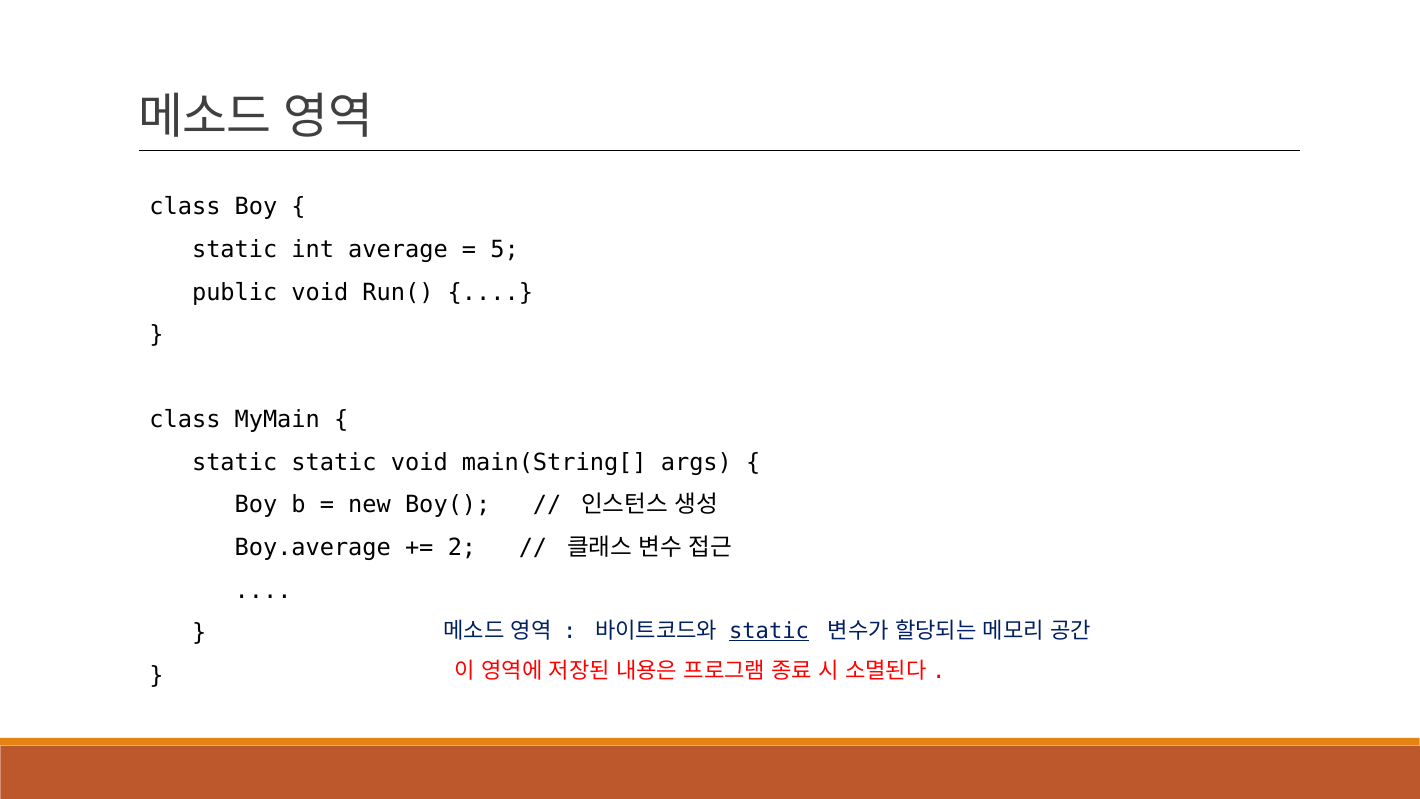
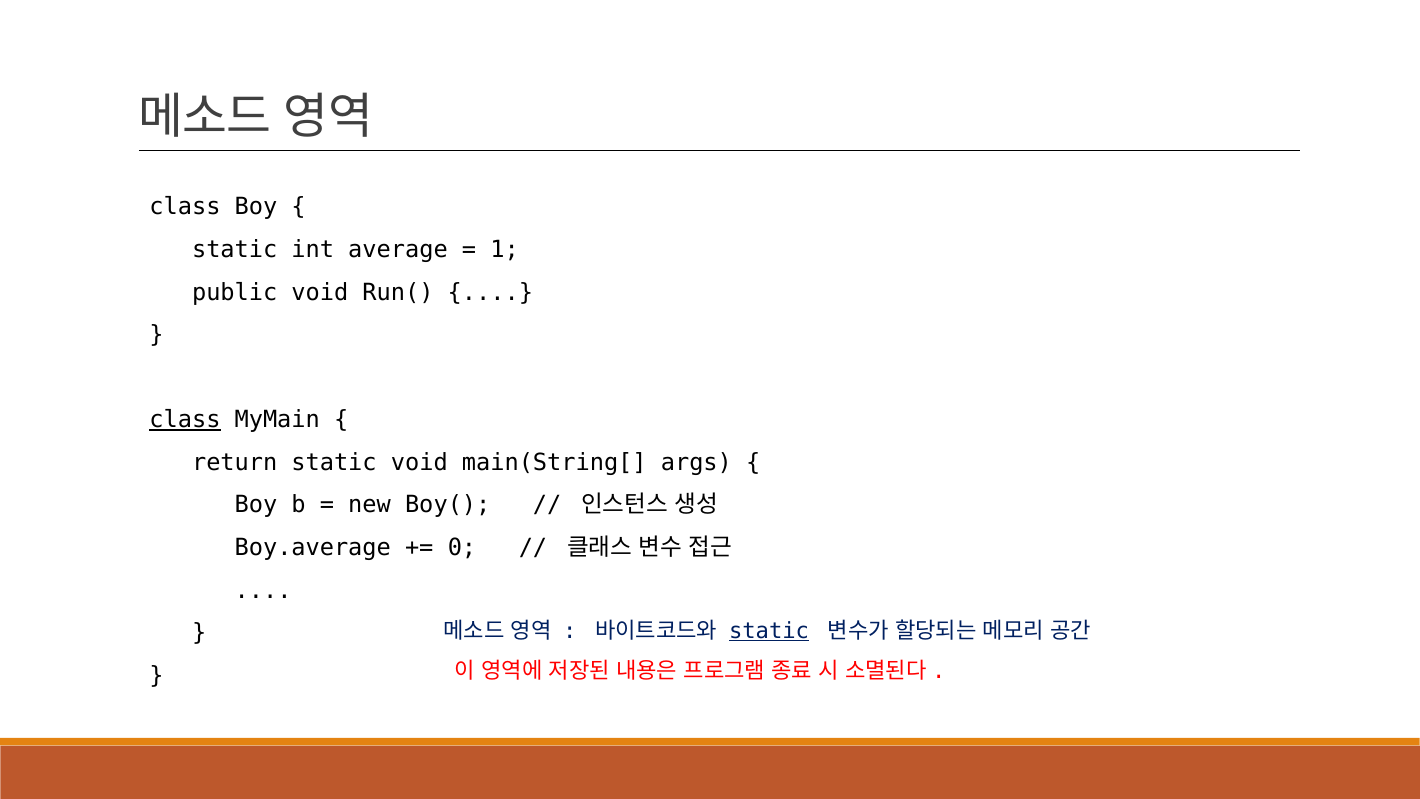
5: 5 -> 1
class at (185, 420) underline: none -> present
static at (235, 462): static -> return
2: 2 -> 0
